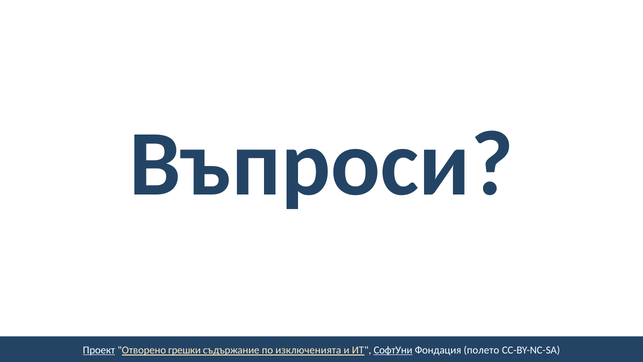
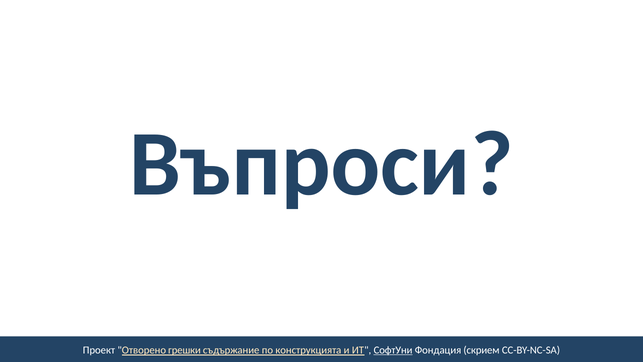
Проект underline: present -> none
изключенията: изключенията -> конструкцията
полето: полето -> скрием
